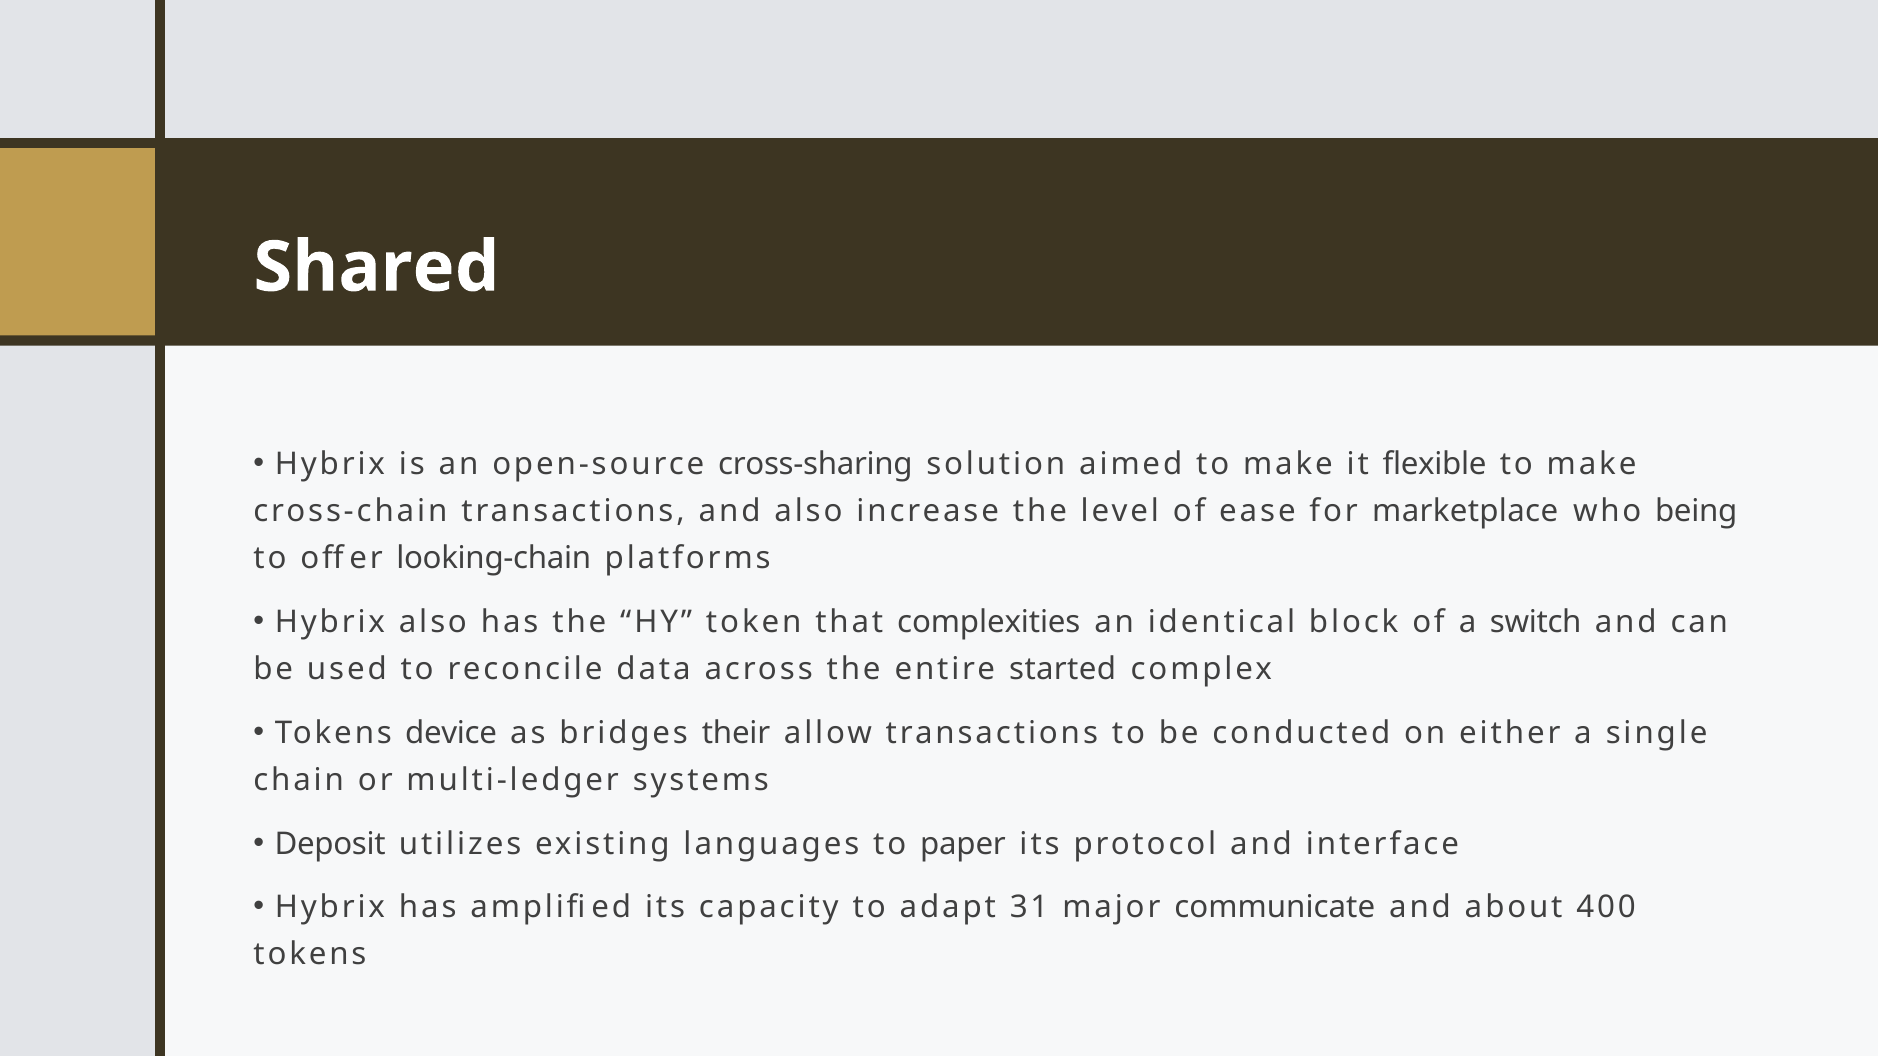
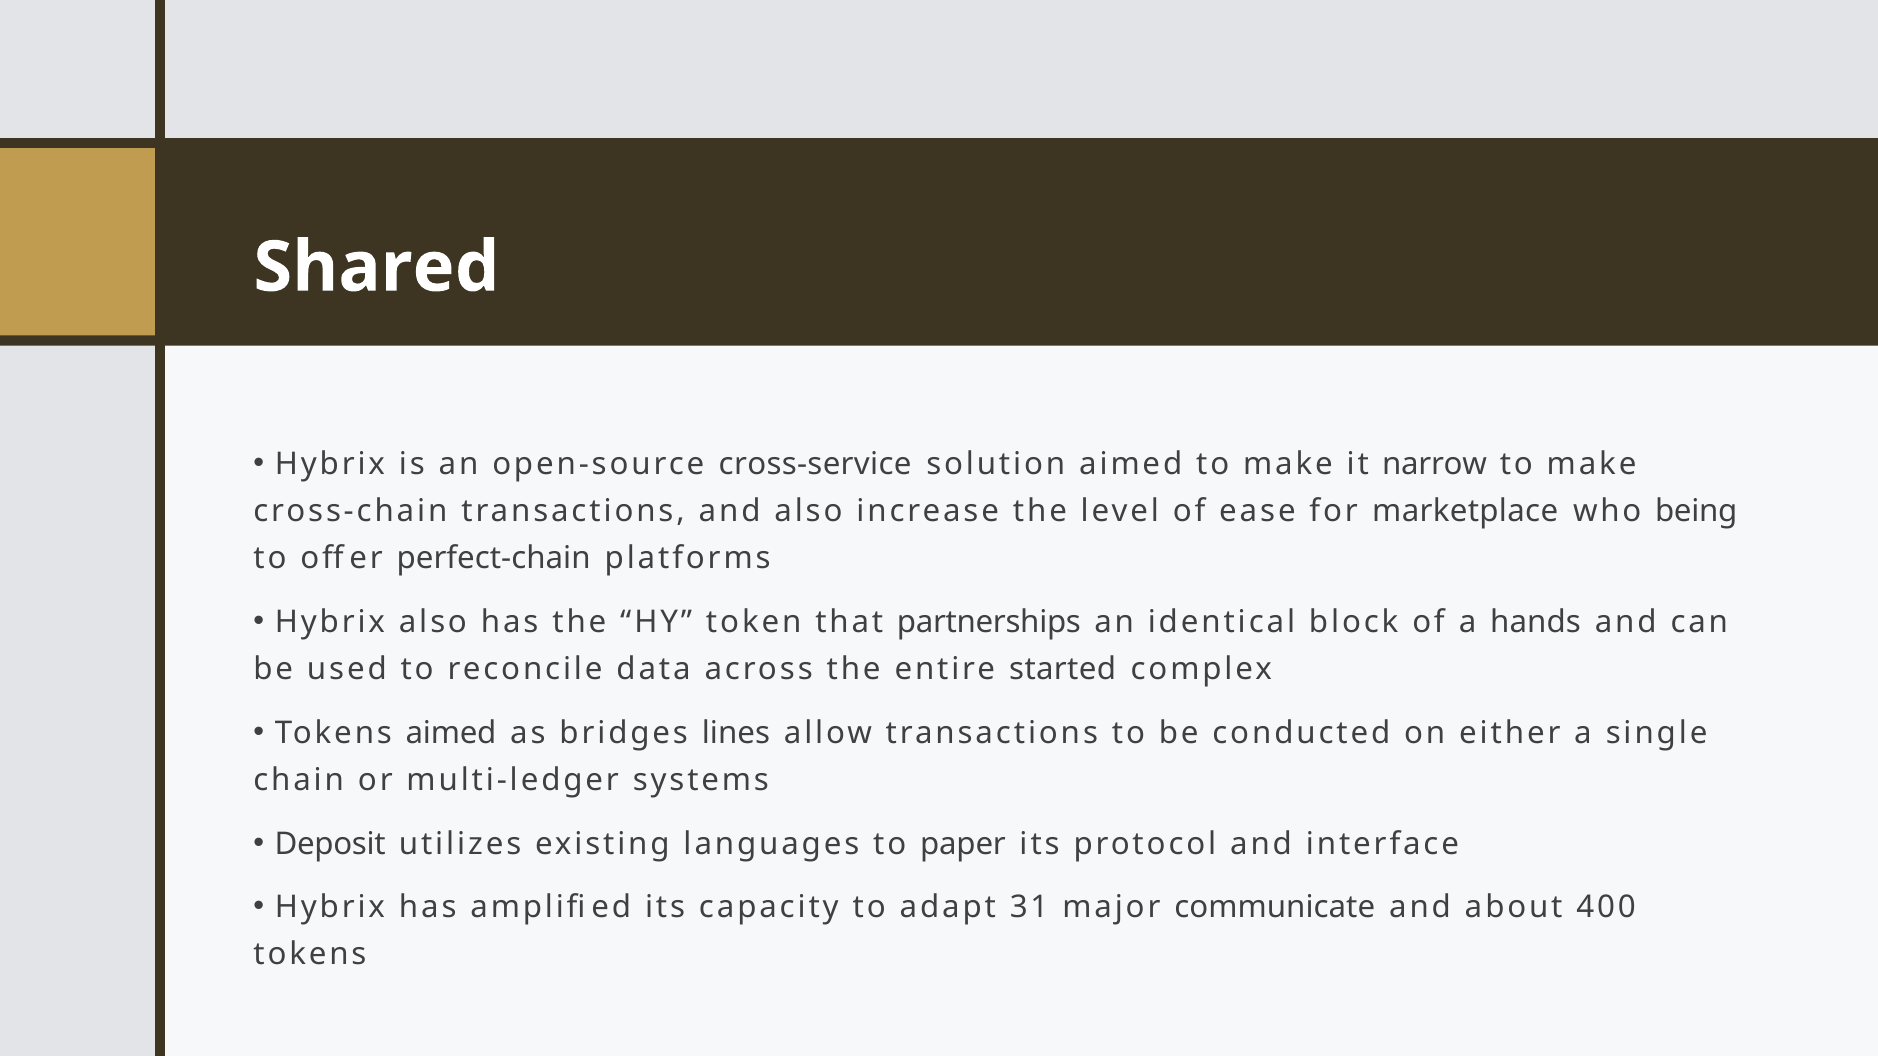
cross-sharing: cross-sharing -> cross-service
flexible: flexible -> narrow
looking-chain: looking-chain -> perfect-chain
complexities: complexities -> partnerships
switch: switch -> hands
Tokens device: device -> aimed
their: their -> lines
